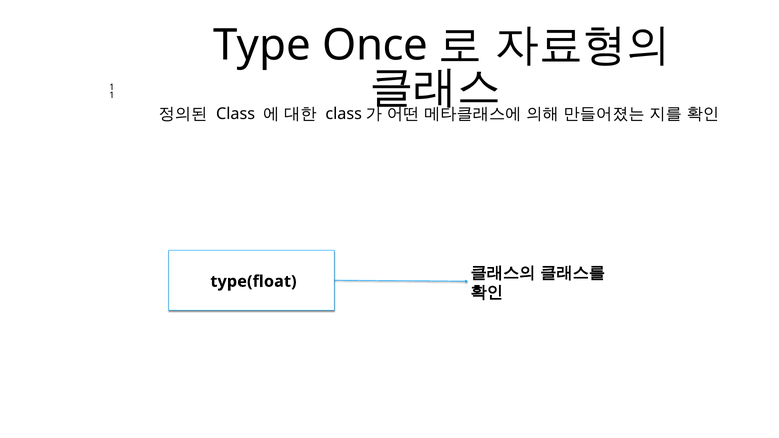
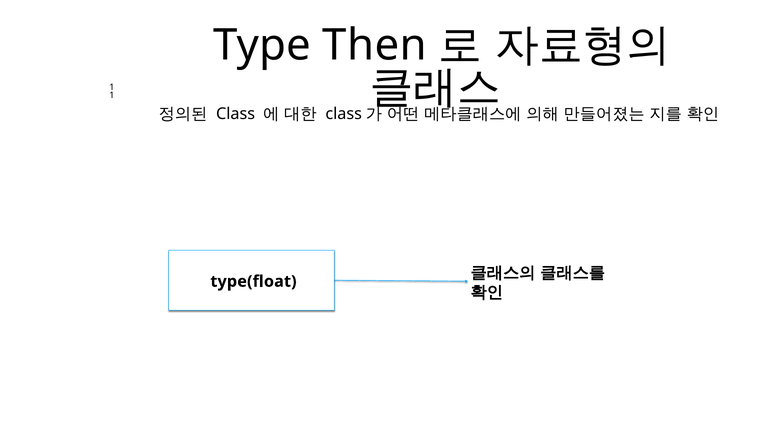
Once: Once -> Then
